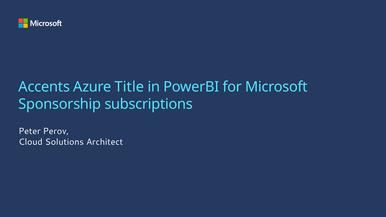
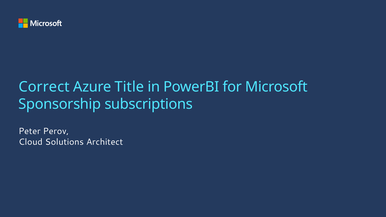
Accents: Accents -> Correct
